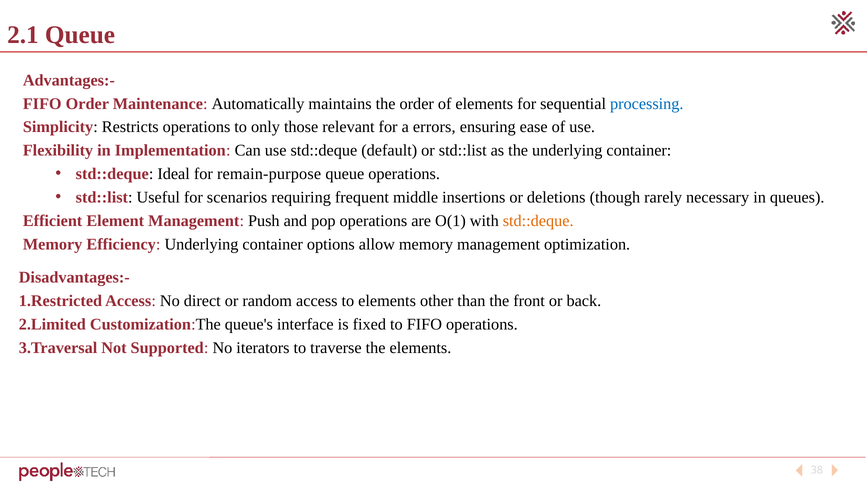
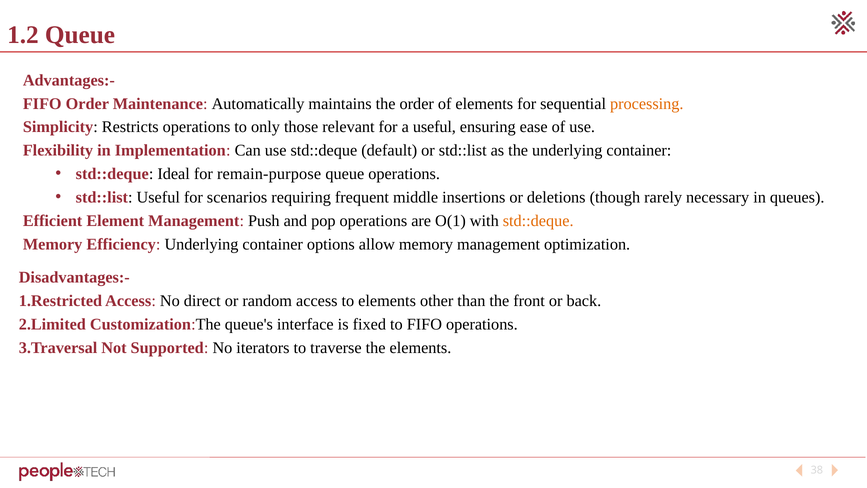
2.1: 2.1 -> 1.2
processing colour: blue -> orange
a errors: errors -> useful
